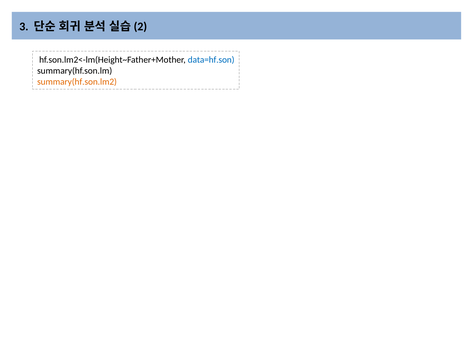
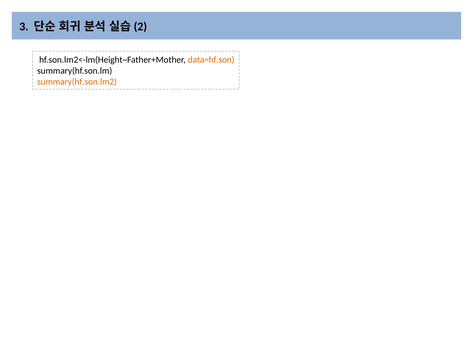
data=hf.son colour: blue -> orange
